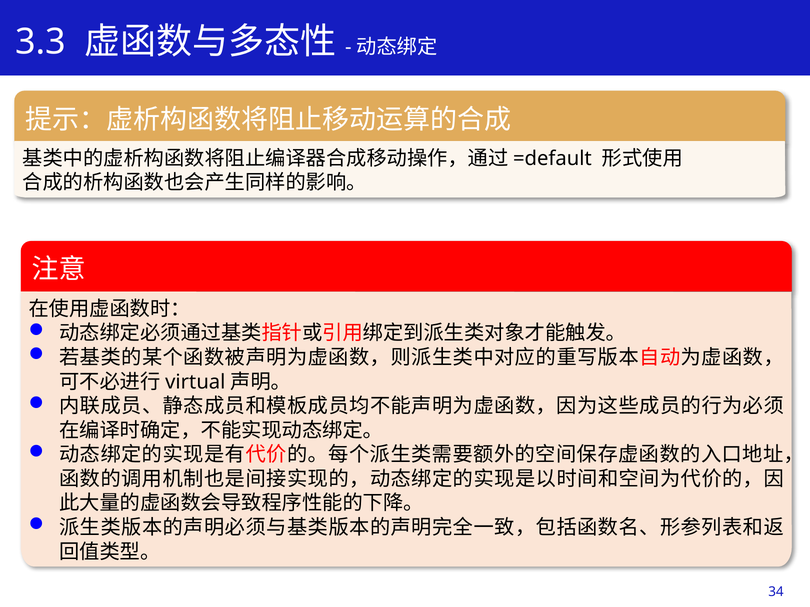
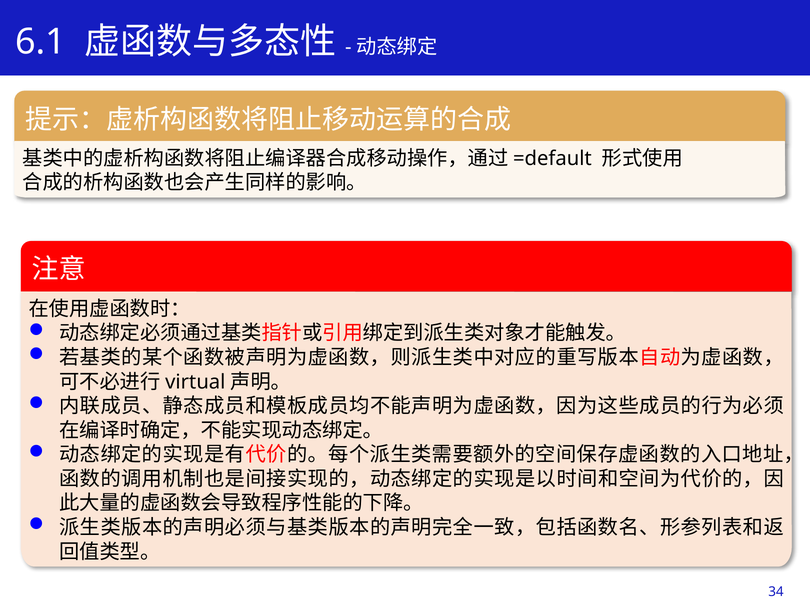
3.3: 3.3 -> 6.1
